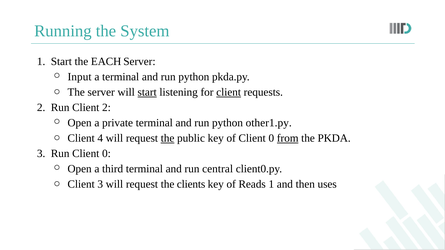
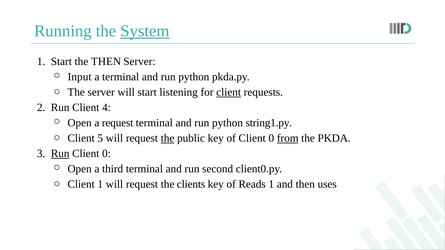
System underline: none -> present
the EACH: EACH -> THEN
start at (147, 92) underline: present -> none
Client 2: 2 -> 4
a private: private -> request
other1.py: other1.py -> string1.py
4: 4 -> 5
Run at (60, 154) underline: none -> present
central: central -> second
Client 3: 3 -> 1
